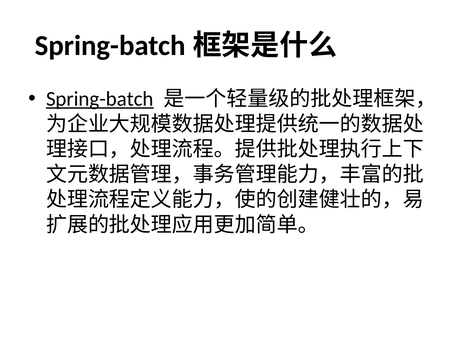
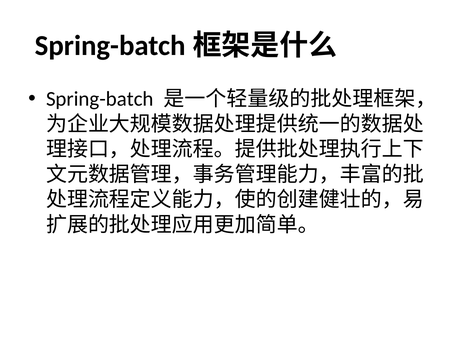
Spring-batch underline: present -> none
